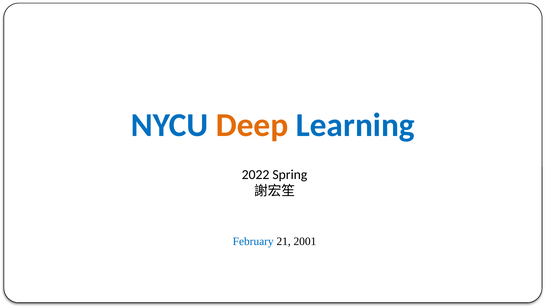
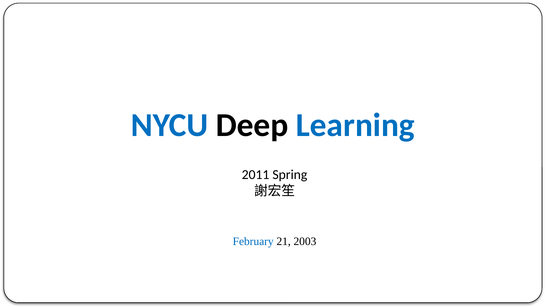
Deep colour: orange -> black
2022: 2022 -> 2011
2001: 2001 -> 2003
